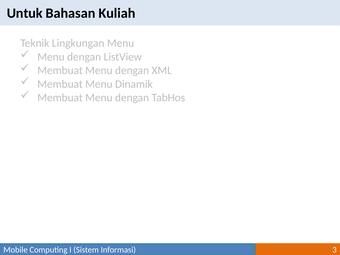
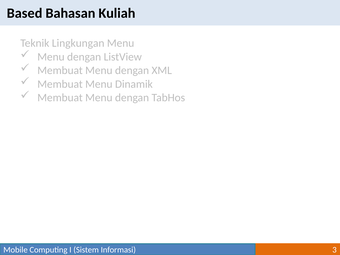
Untuk: Untuk -> Based
